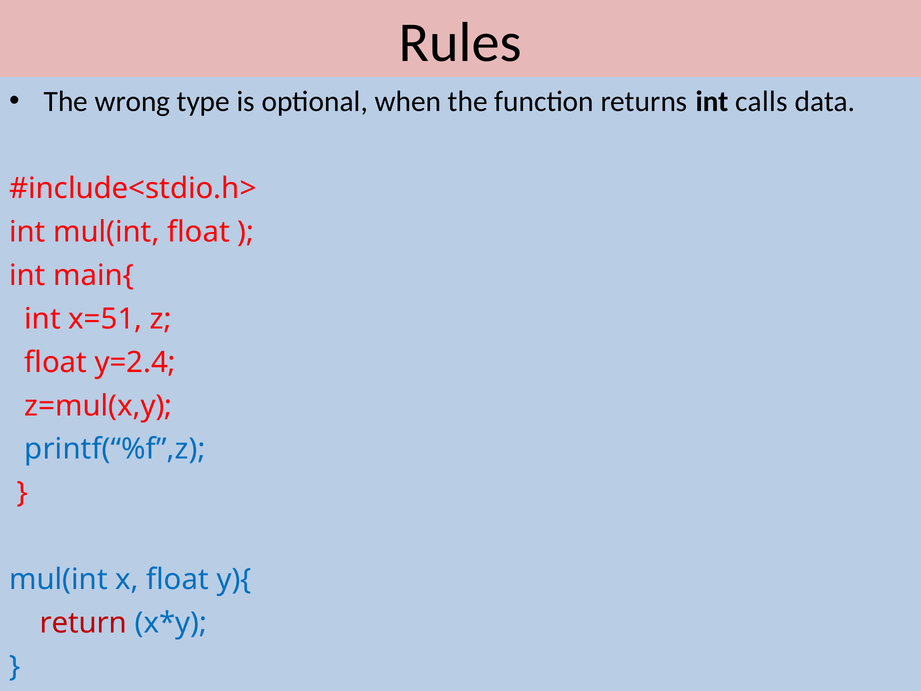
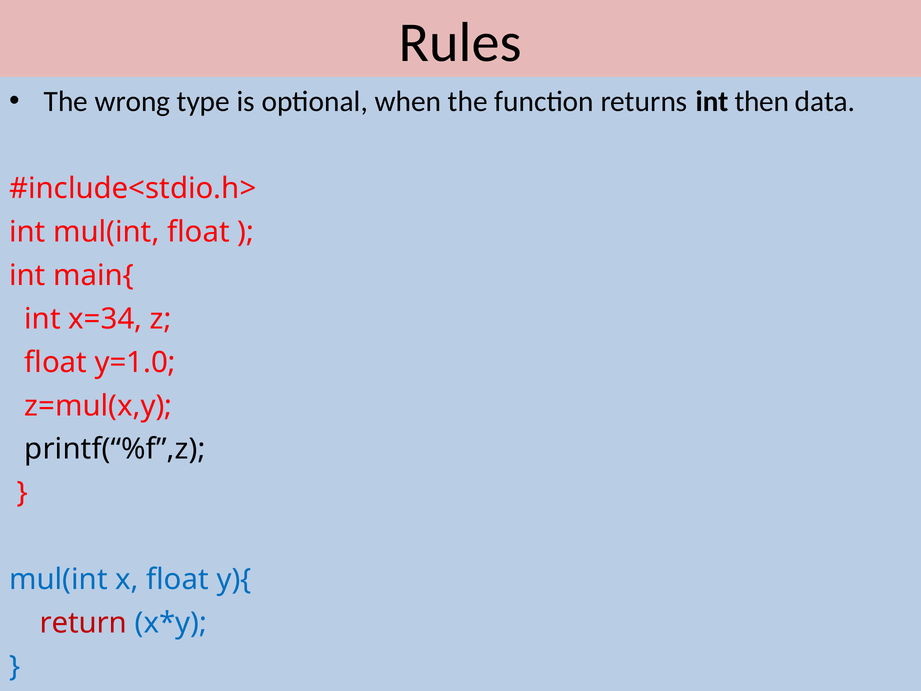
calls: calls -> then
x=51: x=51 -> x=34
y=2.4: y=2.4 -> y=1.0
printf(“%f”,z colour: blue -> black
